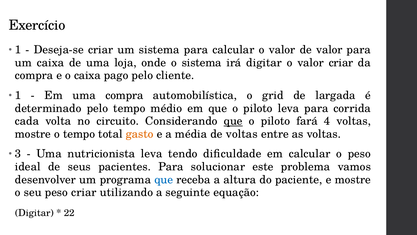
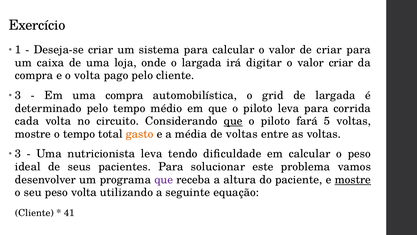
de valor: valor -> criar
o sistema: sistema -> largada
o caixa: caixa -> volta
1 at (18, 95): 1 -> 3
4: 4 -> 5
que at (164, 179) colour: blue -> purple
mostre at (353, 179) underline: none -> present
peso criar: criar -> volta
Digitar at (34, 213): Digitar -> Cliente
22: 22 -> 41
